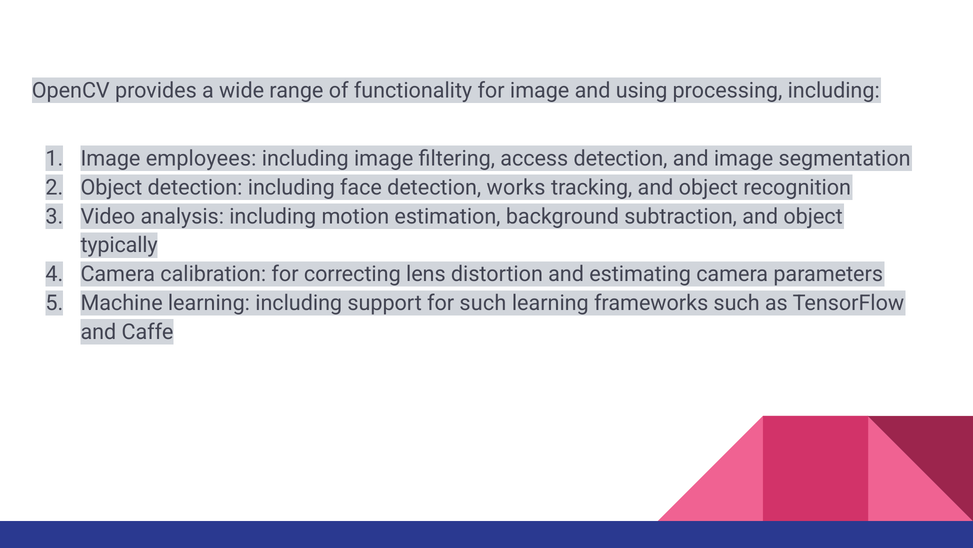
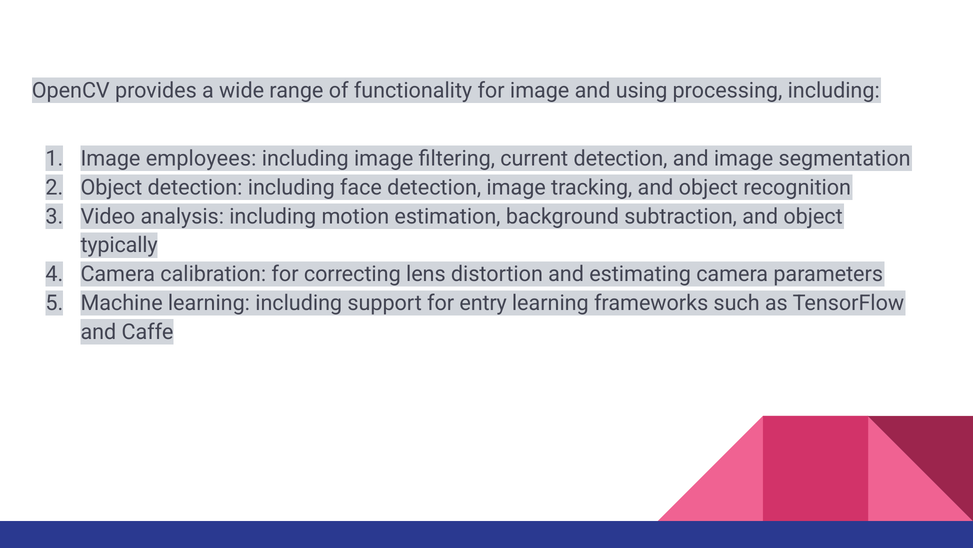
access: access -> current
detection works: works -> image
for such: such -> entry
